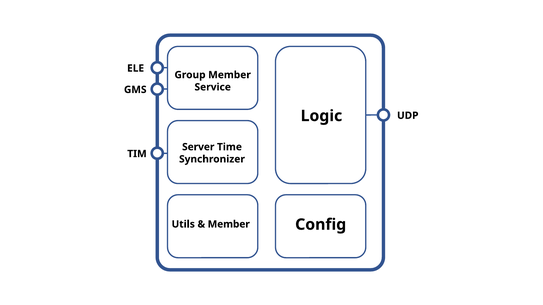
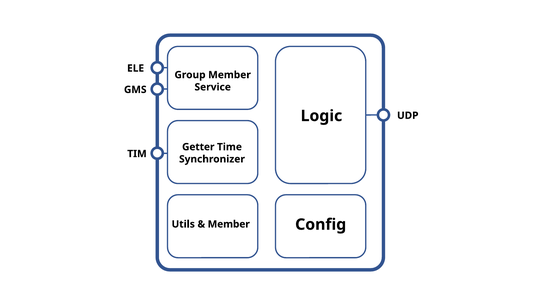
Server: Server -> Getter
